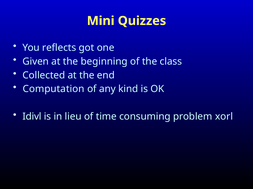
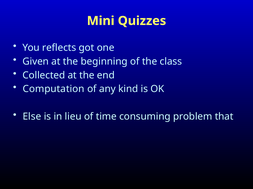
Idivl: Idivl -> Else
xorl: xorl -> that
